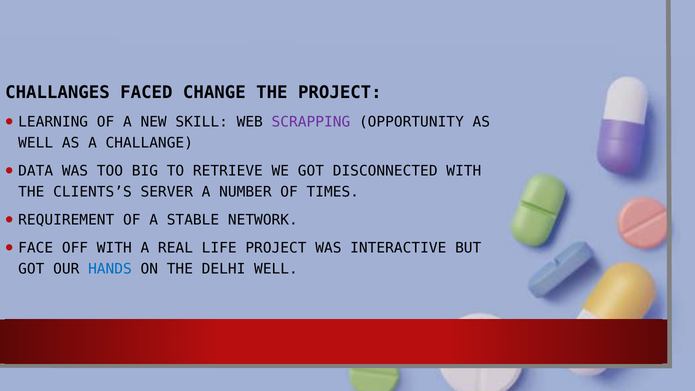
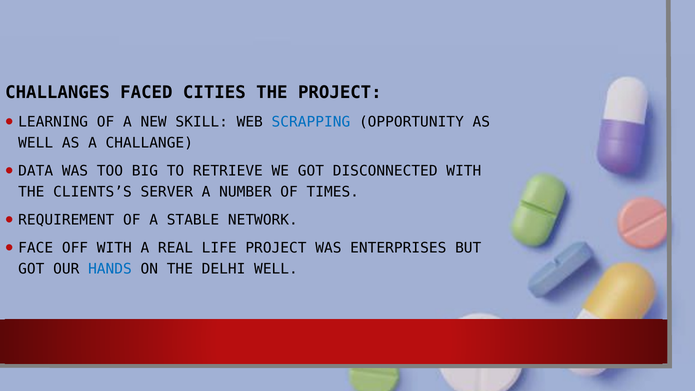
CHANGE: CHANGE -> CITIES
SCRAPPING colour: purple -> blue
INTERACTIVE: INTERACTIVE -> ENTERPRISES
